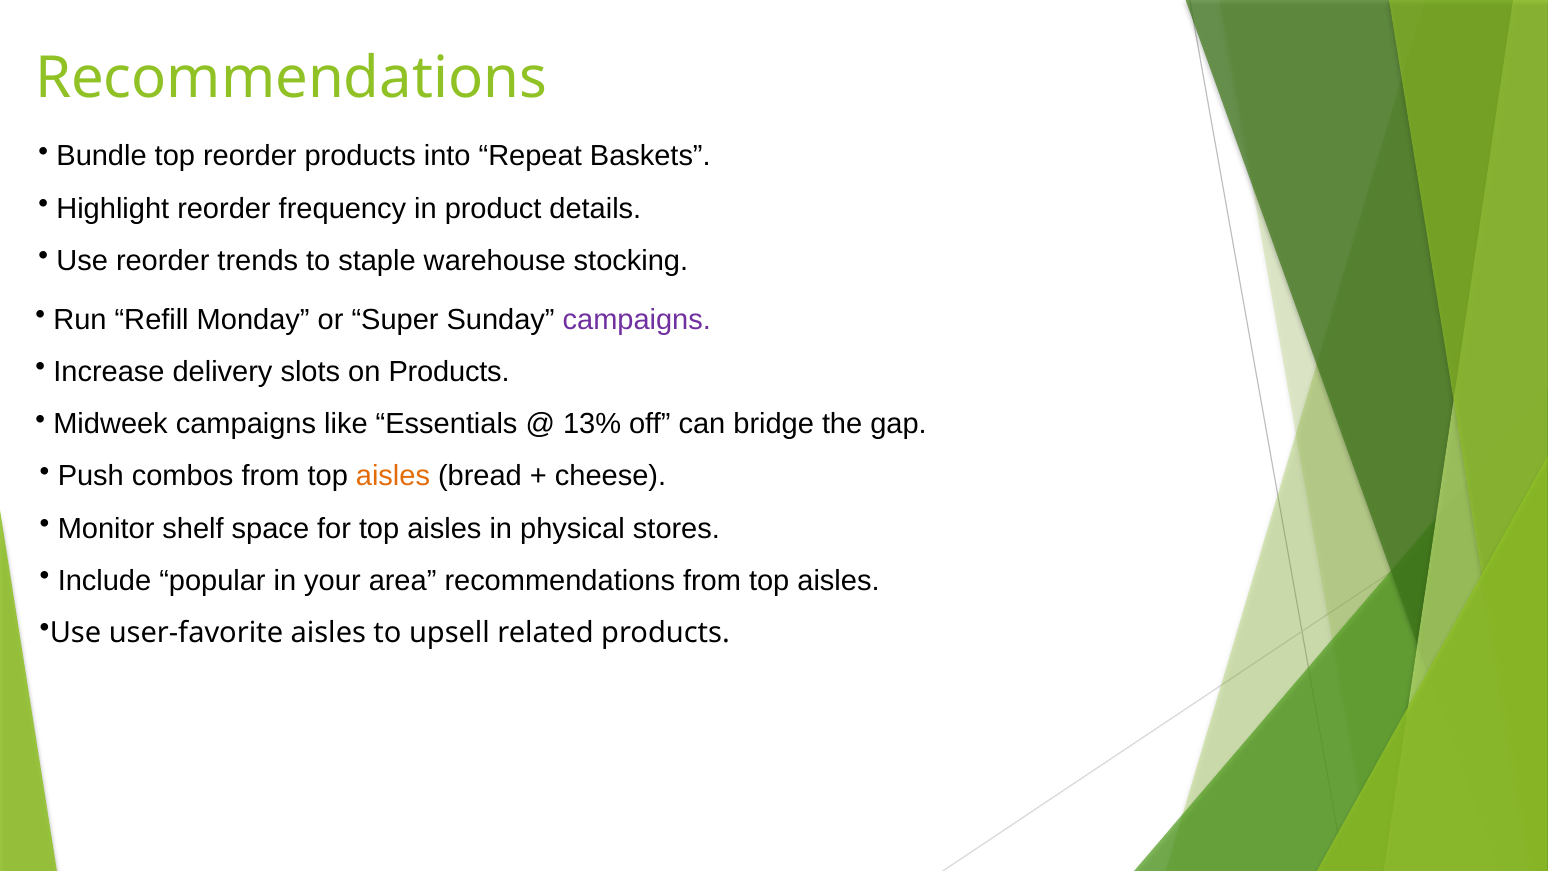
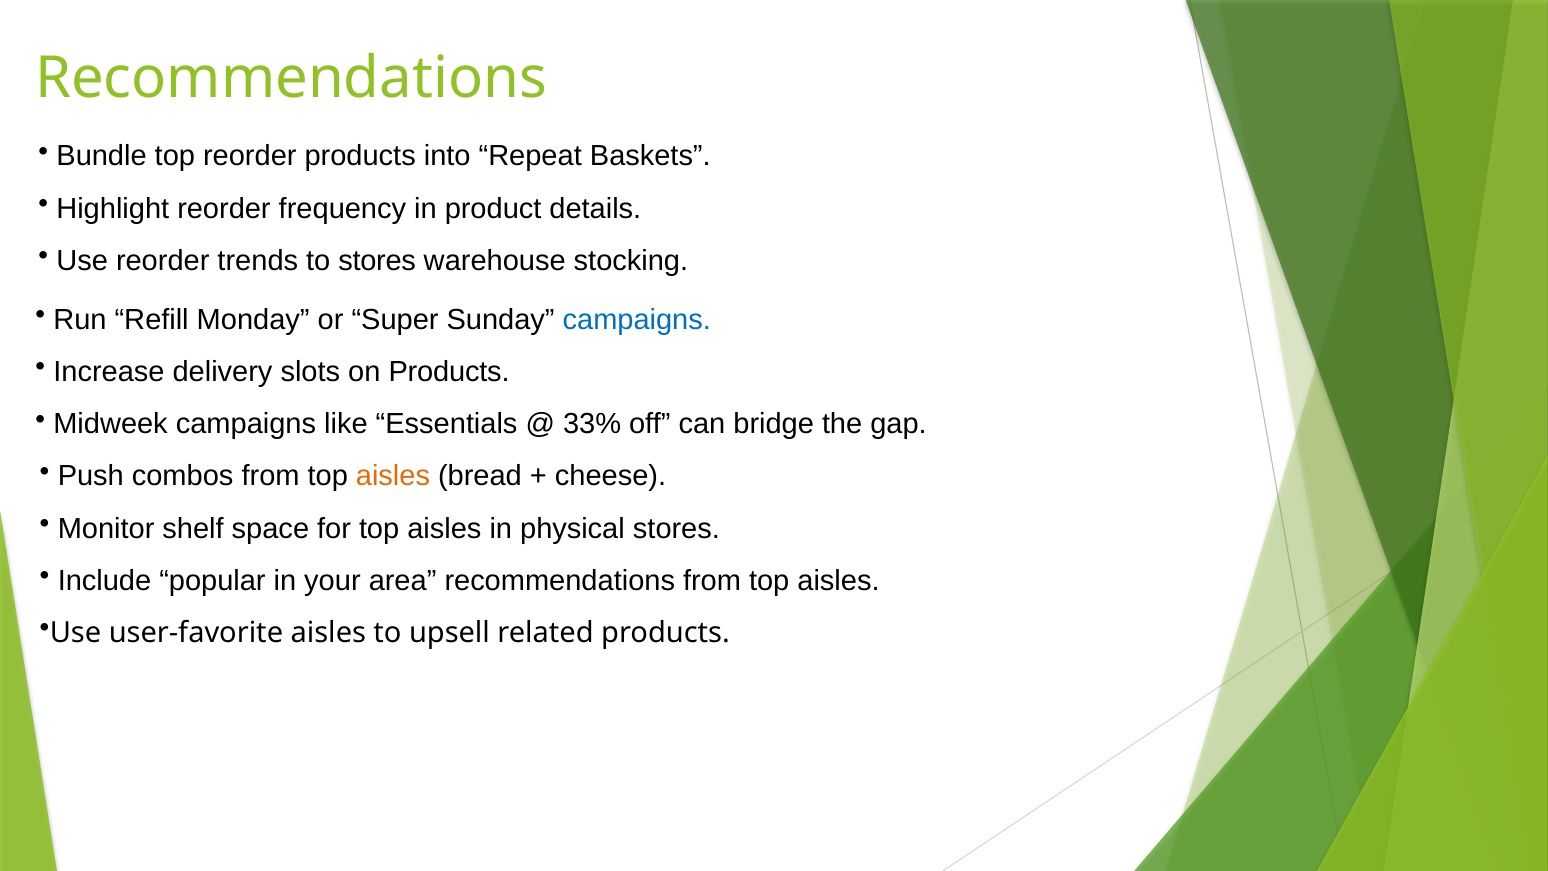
to staple: staple -> stores
campaigns at (637, 320) colour: purple -> blue
13%: 13% -> 33%
